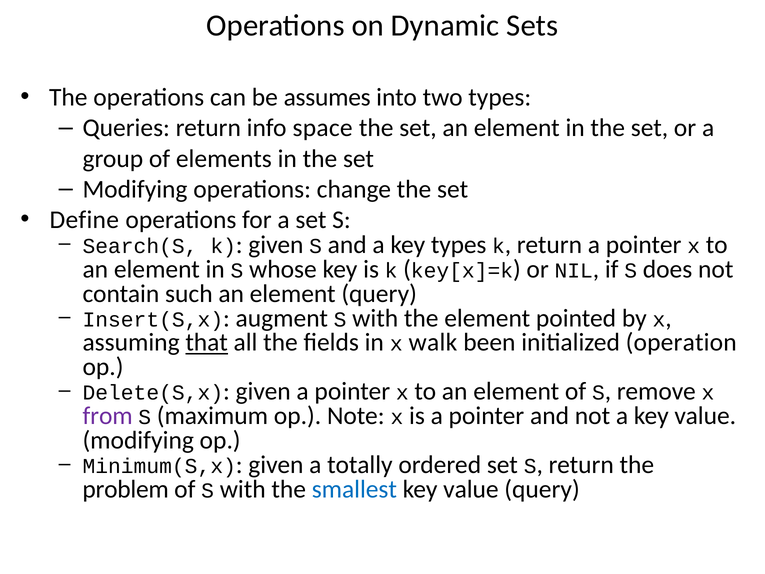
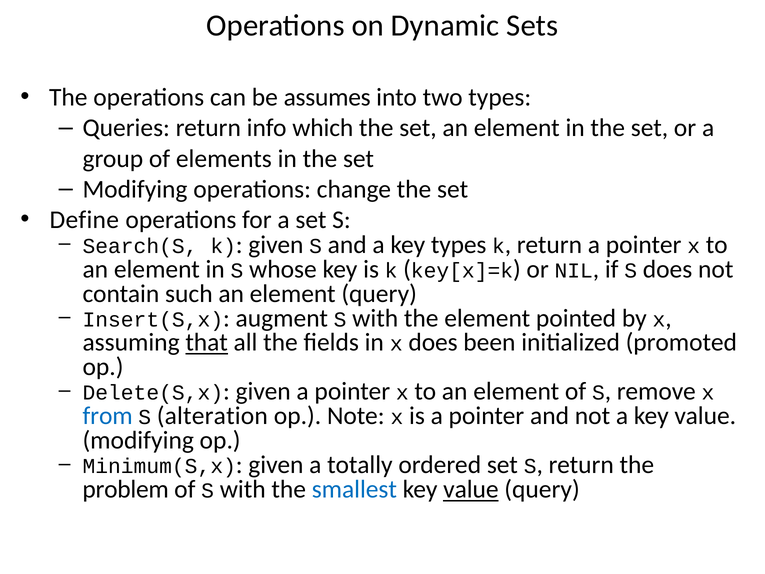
space: space -> which
x walk: walk -> does
operation: operation -> promoted
from colour: purple -> blue
maximum: maximum -> alteration
value at (471, 489) underline: none -> present
